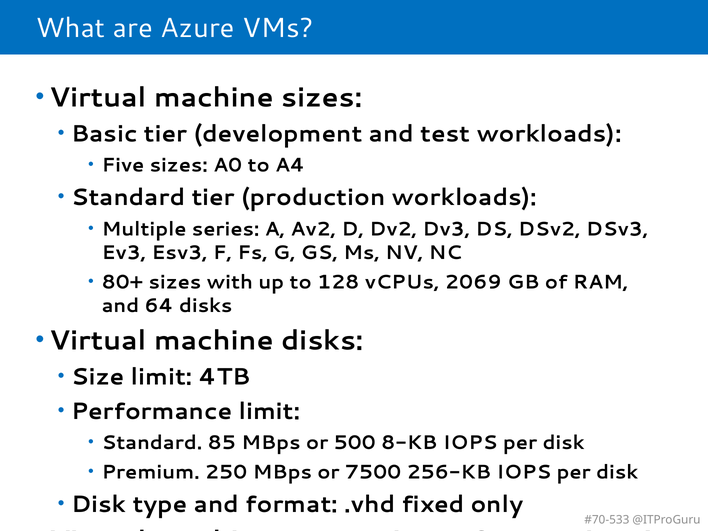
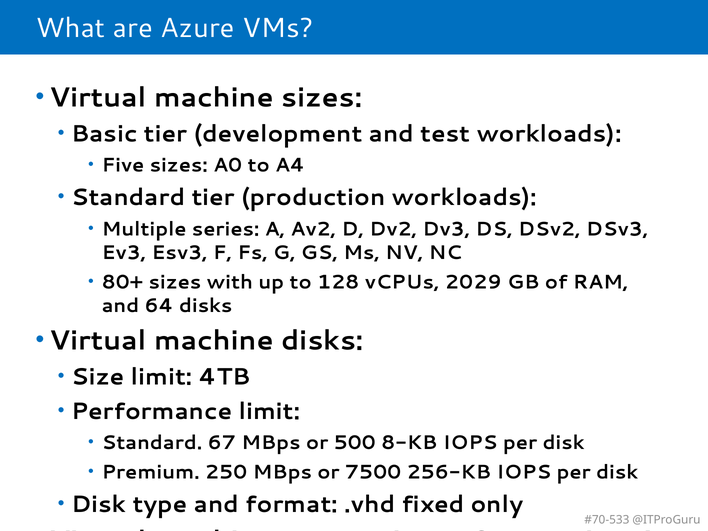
2069: 2069 -> 2029
85: 85 -> 67
